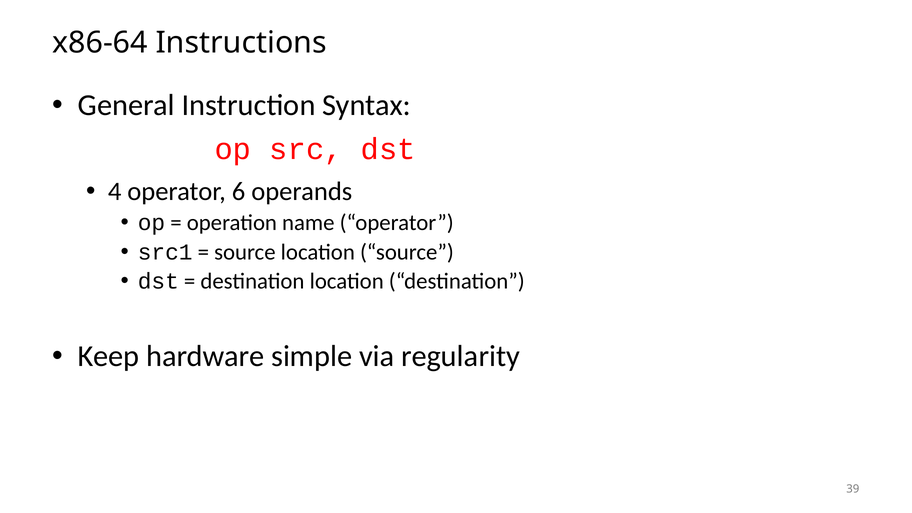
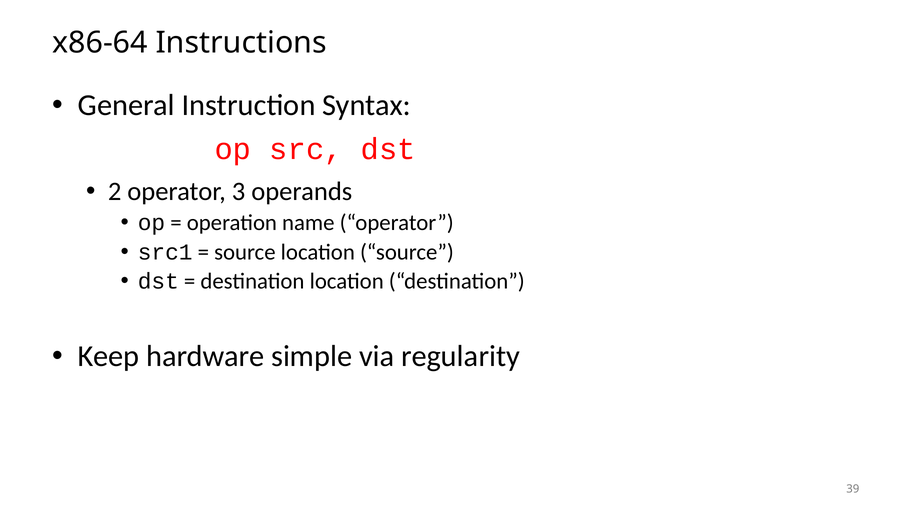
4: 4 -> 2
6: 6 -> 3
